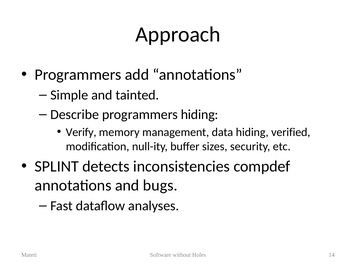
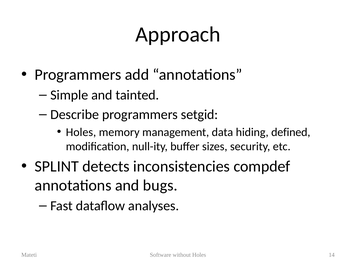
programmers hiding: hiding -> setgid
Verify at (81, 132): Verify -> Holes
verified: verified -> defined
